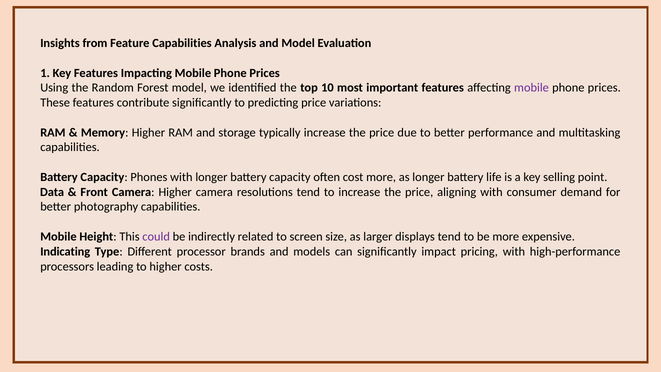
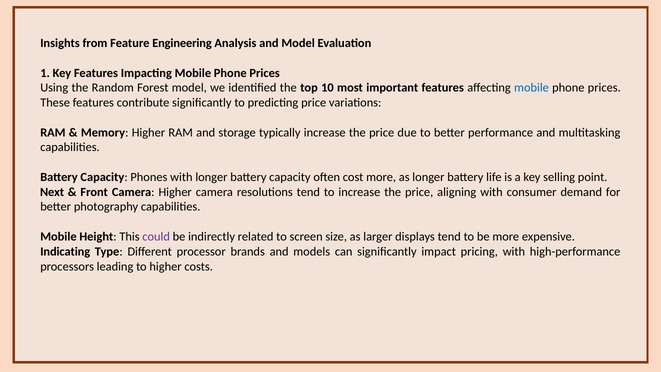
Feature Capabilities: Capabilities -> Engineering
mobile at (532, 88) colour: purple -> blue
Data: Data -> Next
